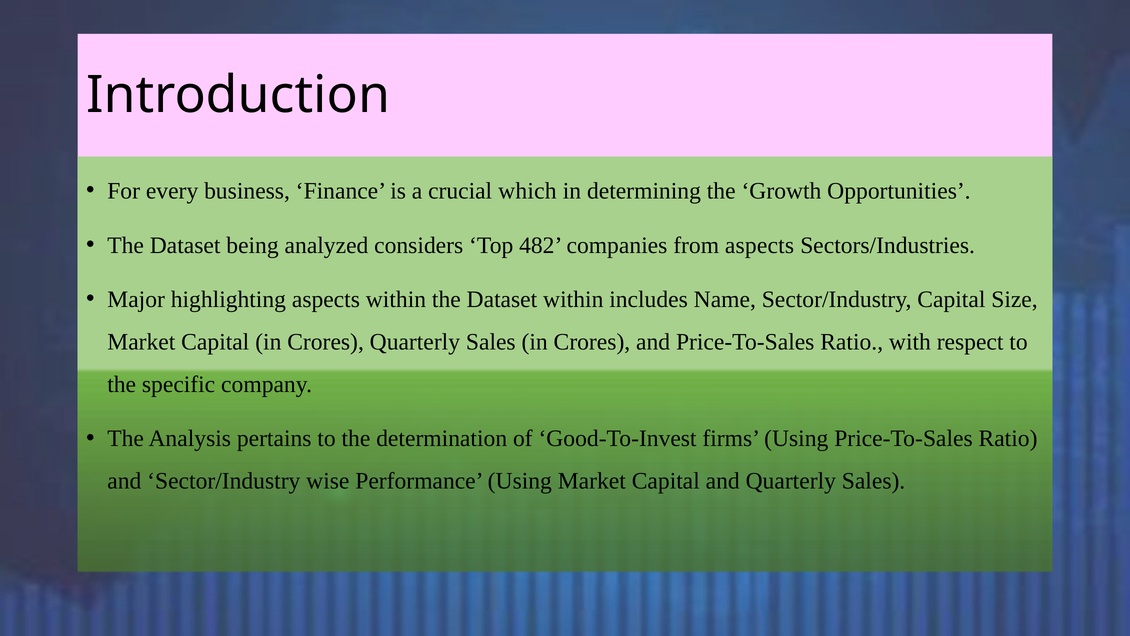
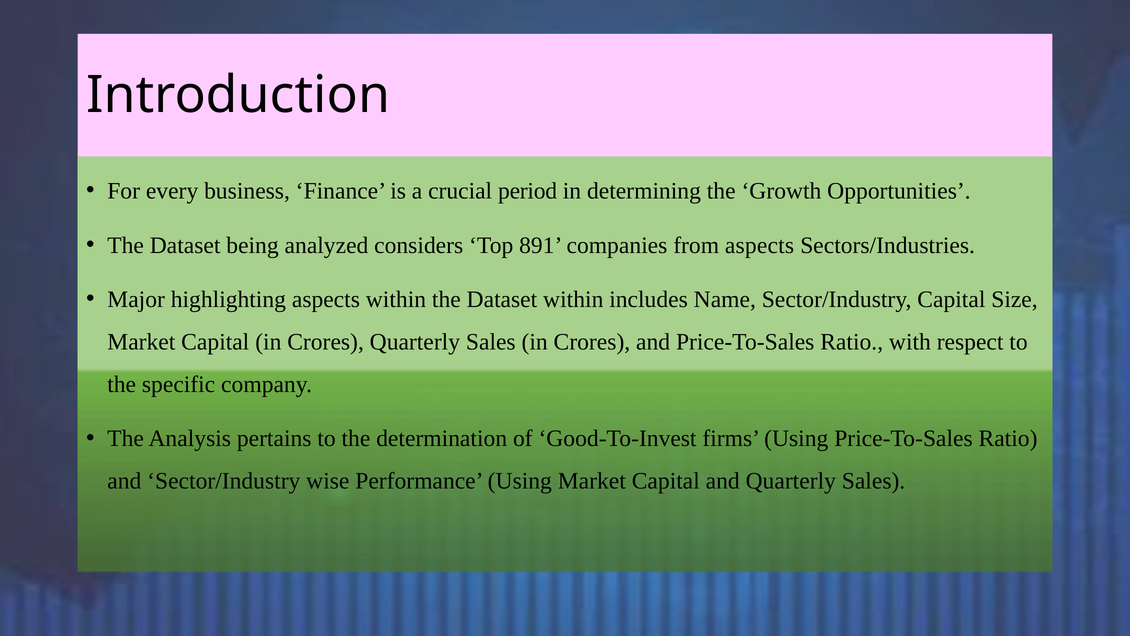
which: which -> period
482: 482 -> 891
